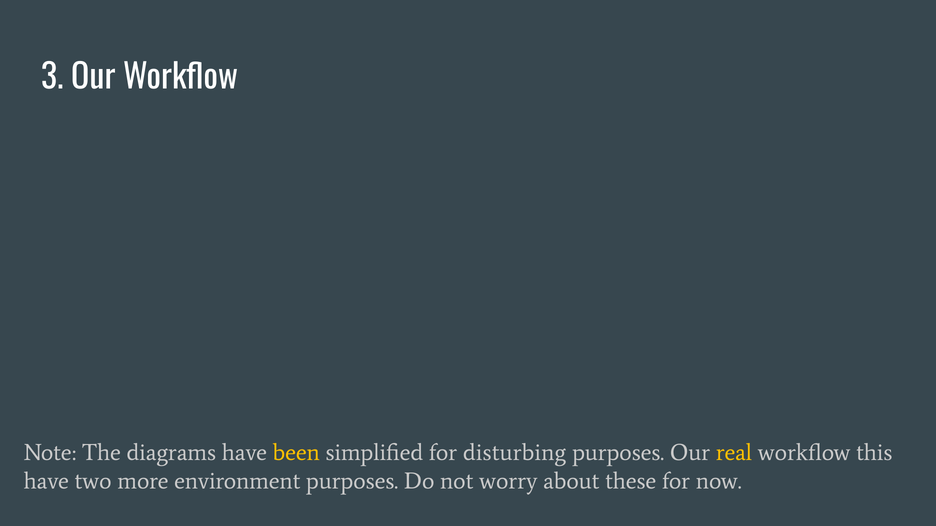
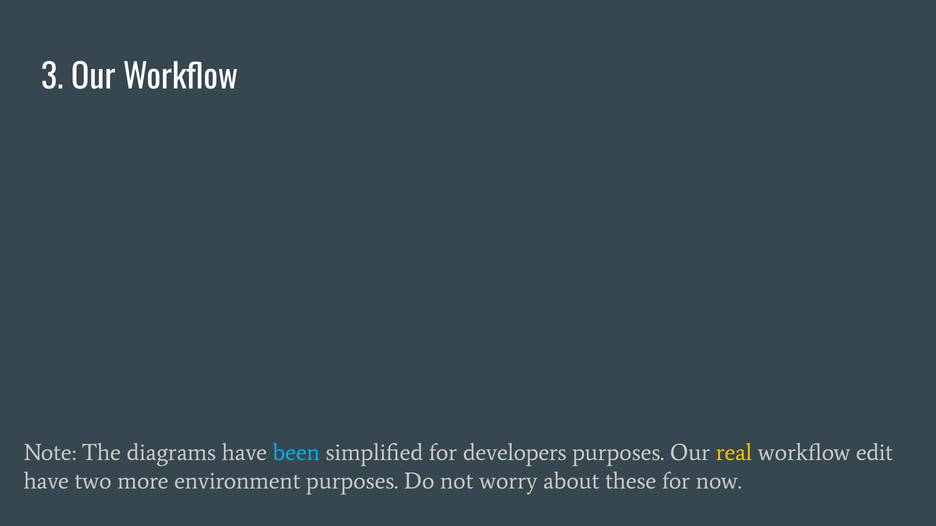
been colour: yellow -> light blue
disturbing: disturbing -> developers
this: this -> edit
